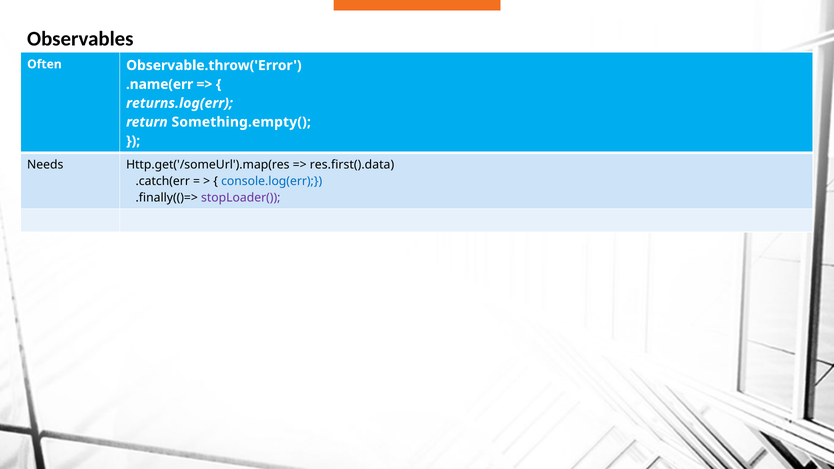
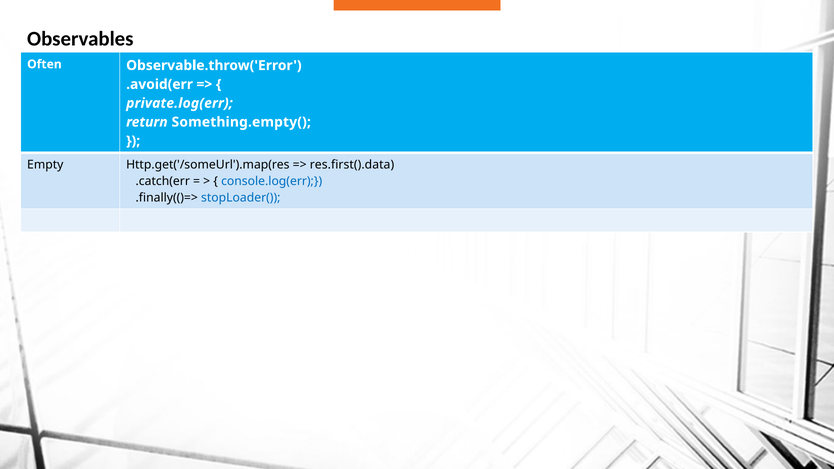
.name(err: .name(err -> .avoid(err
returns.log(err: returns.log(err -> private.log(err
Needs: Needs -> Empty
stopLoader( colour: purple -> blue
